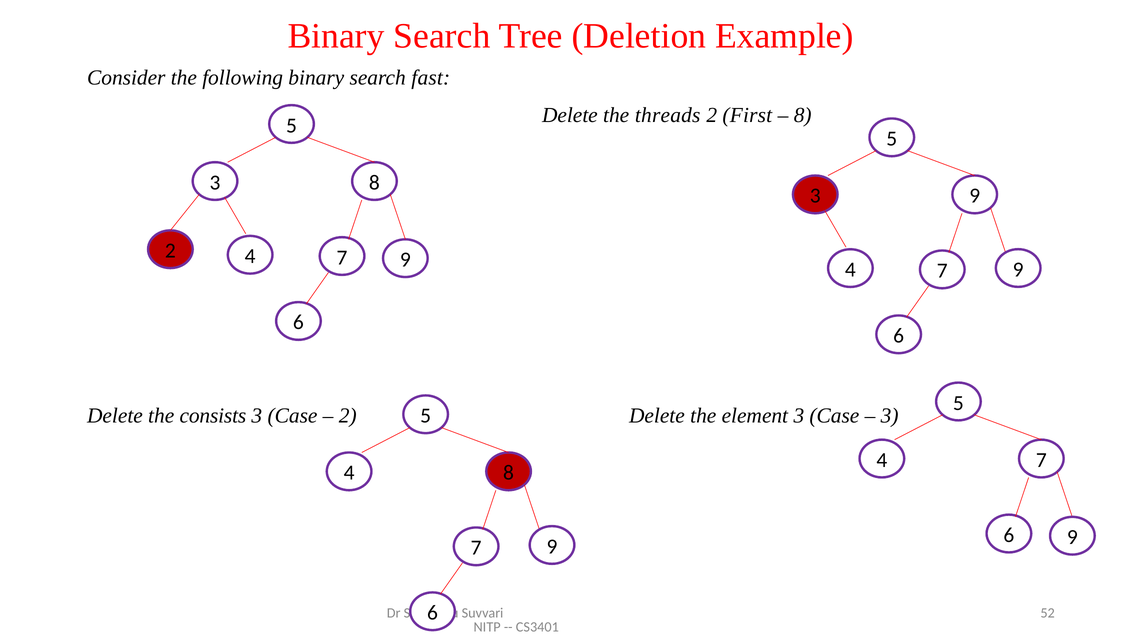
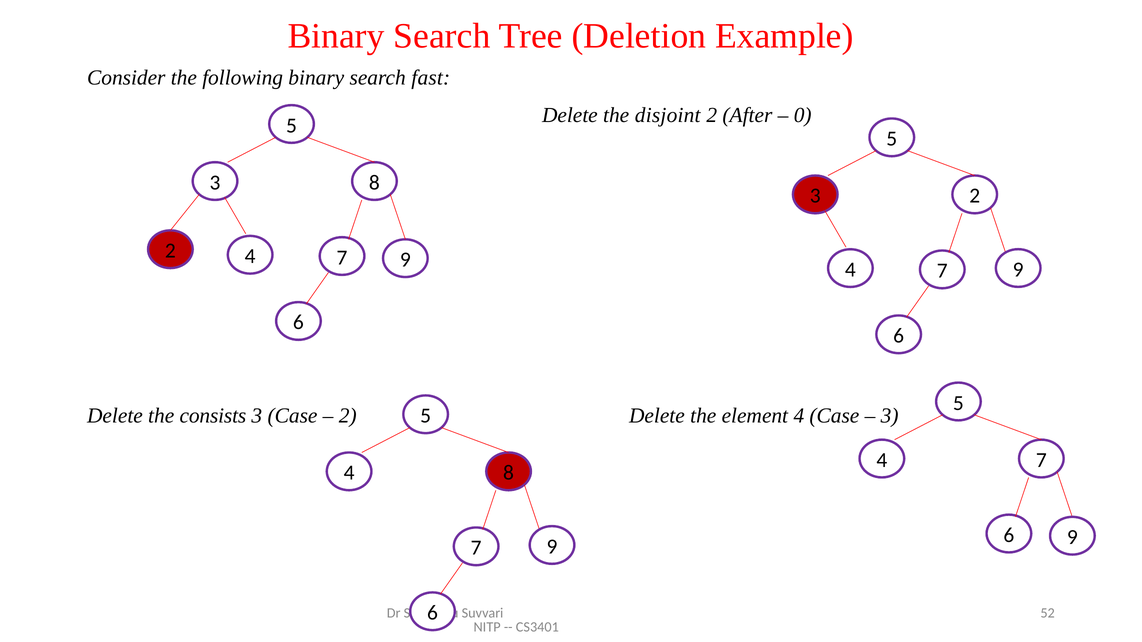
threads: threads -> disjoint
First: First -> After
8 at (803, 115): 8 -> 0
3 9: 9 -> 2
element 3: 3 -> 4
